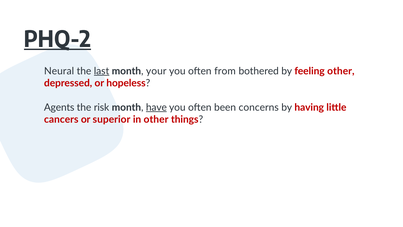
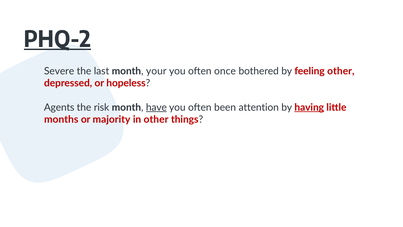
Neural: Neural -> Severe
last underline: present -> none
from: from -> once
concerns: concerns -> attention
having underline: none -> present
cancers: cancers -> months
superior: superior -> majority
